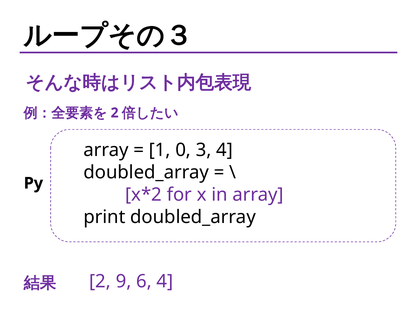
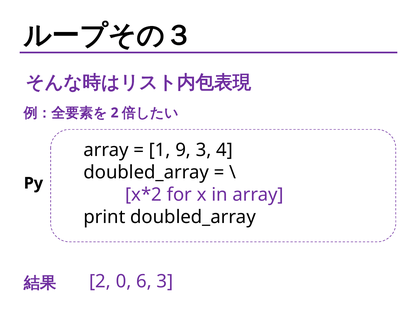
0: 0 -> 9
9: 9 -> 0
6 4: 4 -> 3
